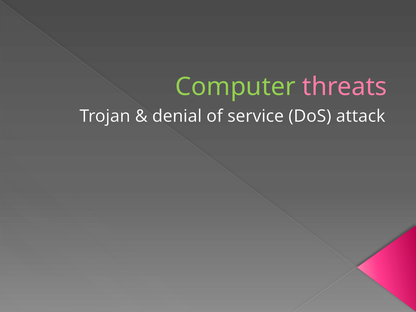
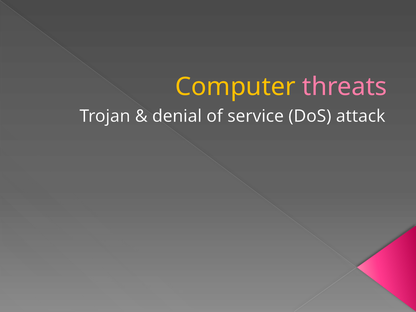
Computer colour: light green -> yellow
